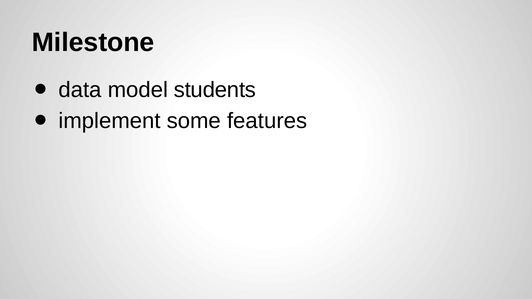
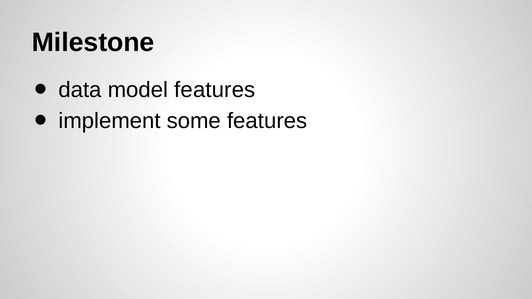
model students: students -> features
